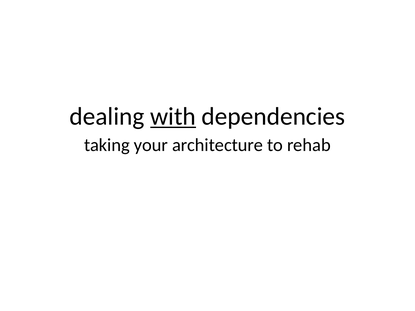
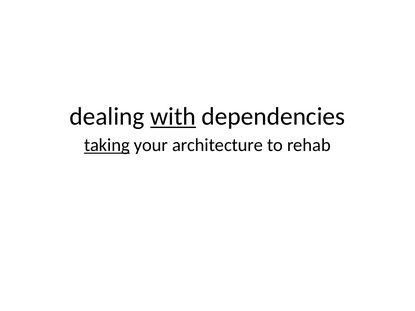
taking underline: none -> present
